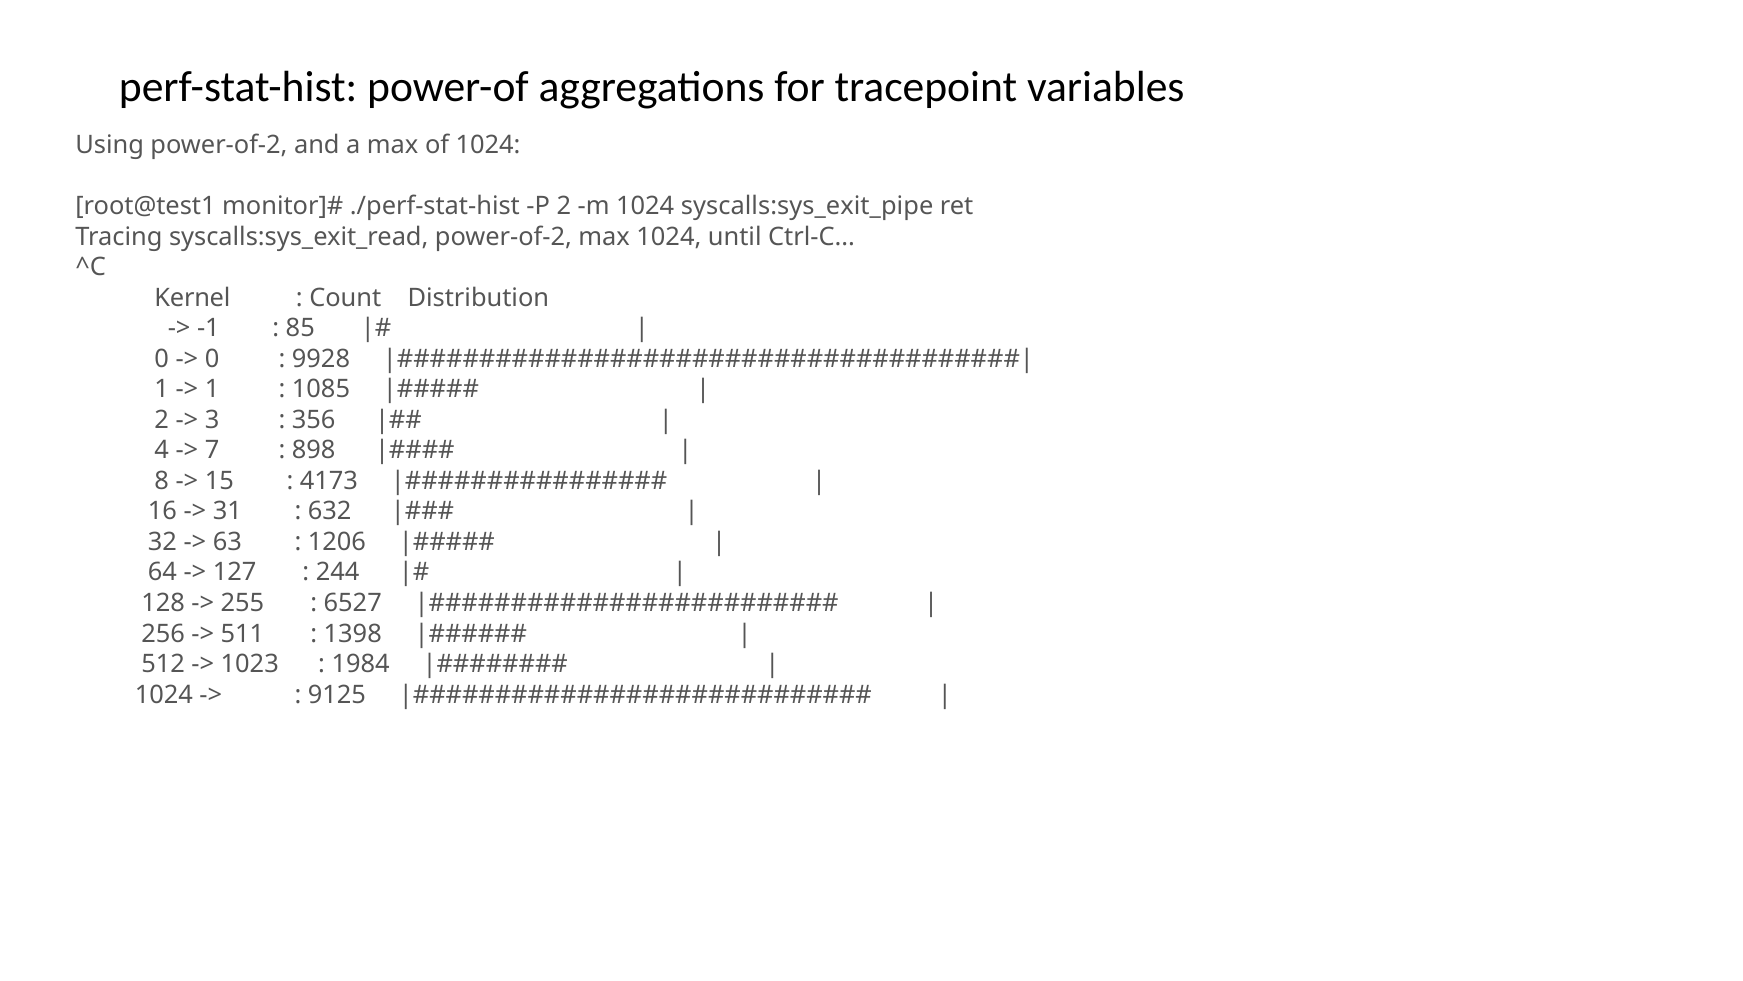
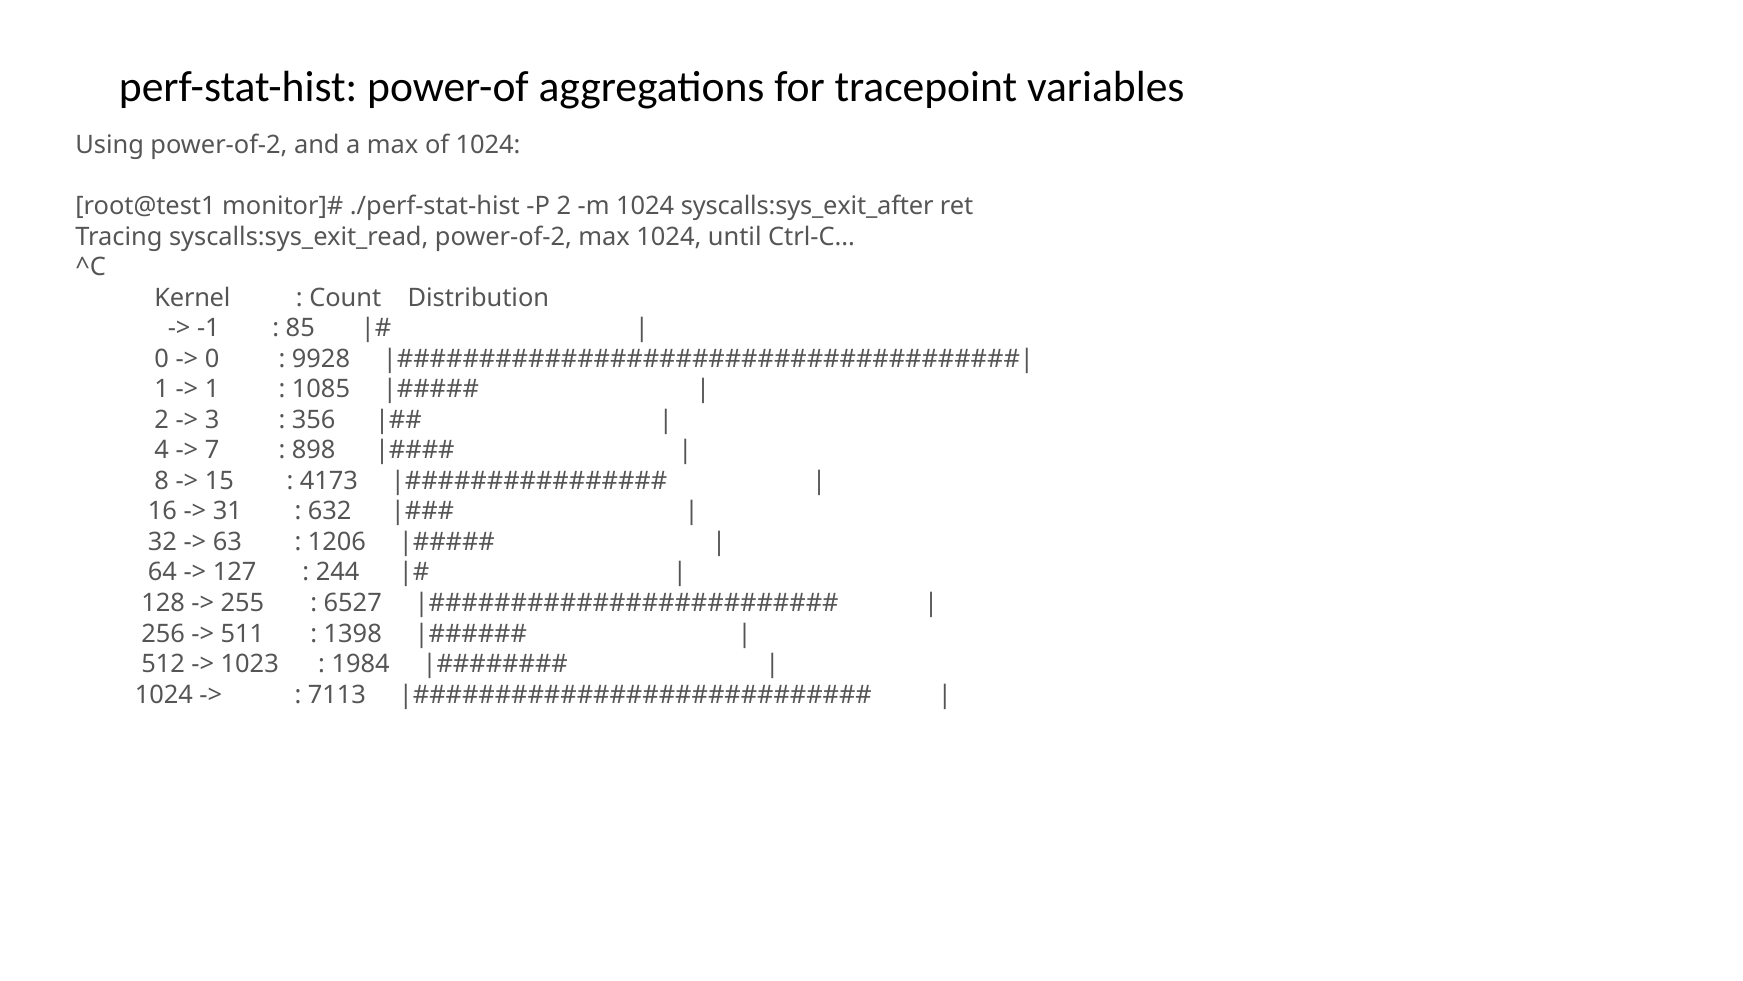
syscalls:sys_exit_pipe: syscalls:sys_exit_pipe -> syscalls:sys_exit_after
9125: 9125 -> 7113
